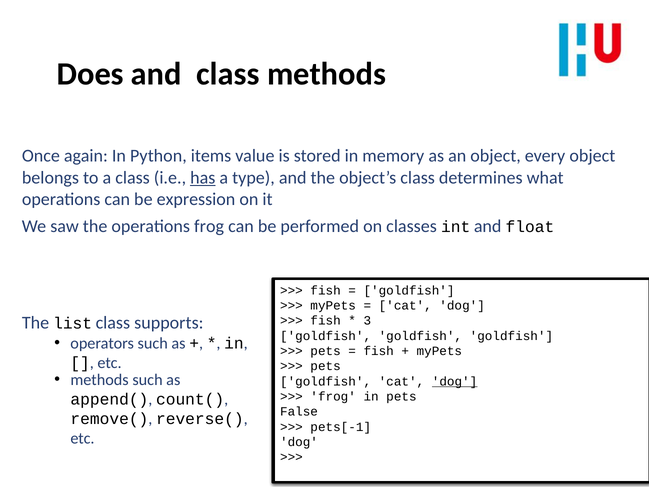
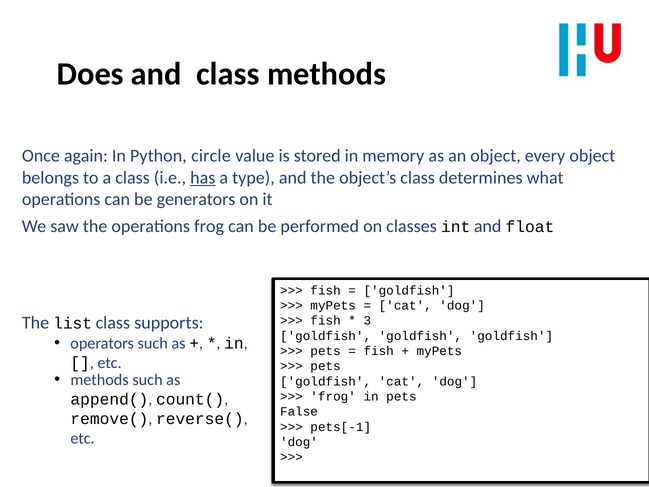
items: items -> circle
expression: expression -> generators
dog at (455, 381) underline: present -> none
